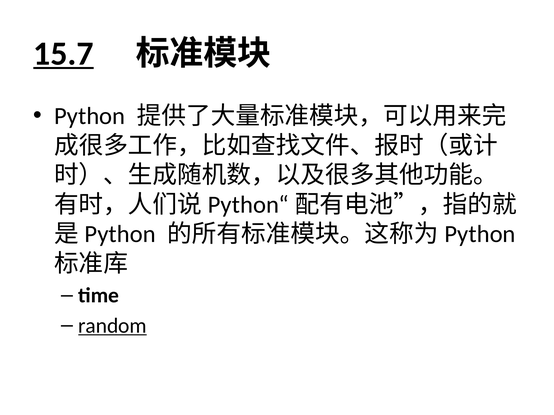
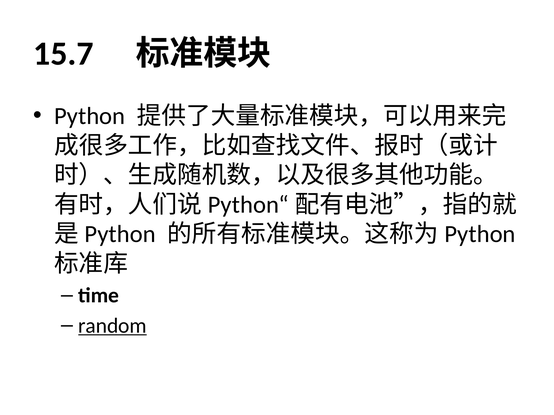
15.7 underline: present -> none
